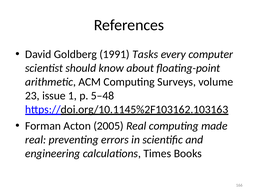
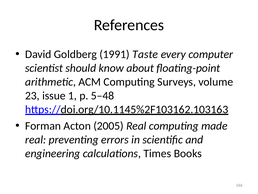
Tasks: Tasks -> Taste
